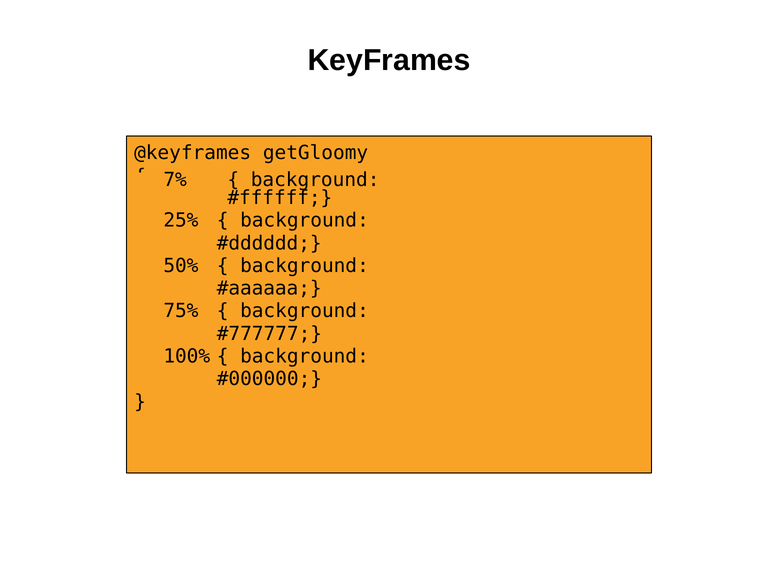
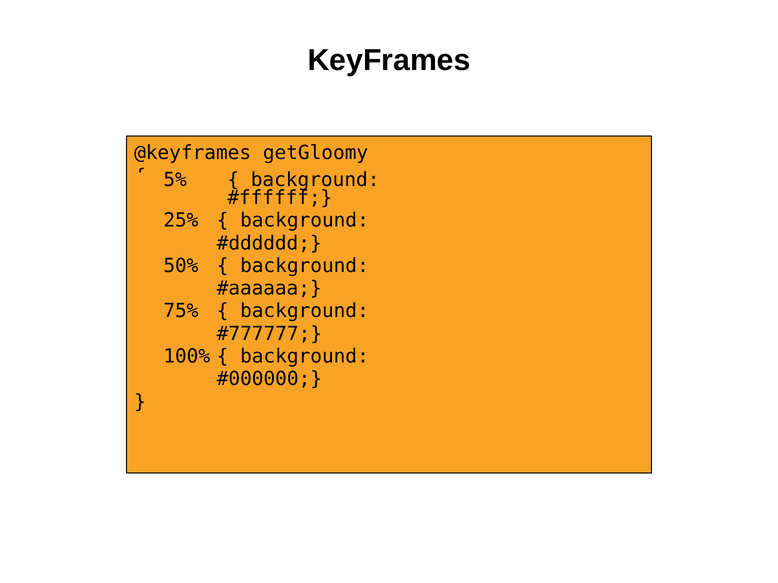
7%: 7% -> 5%
